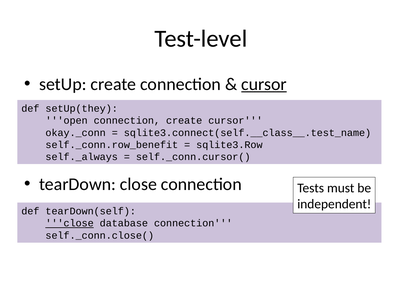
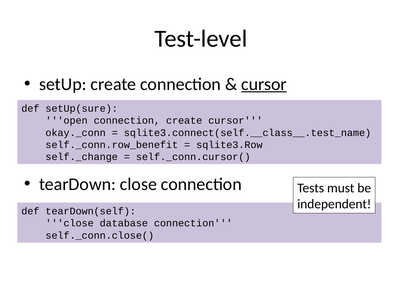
setUp(they: setUp(they -> setUp(sure
self._always: self._always -> self._change
close at (70, 224) underline: present -> none
